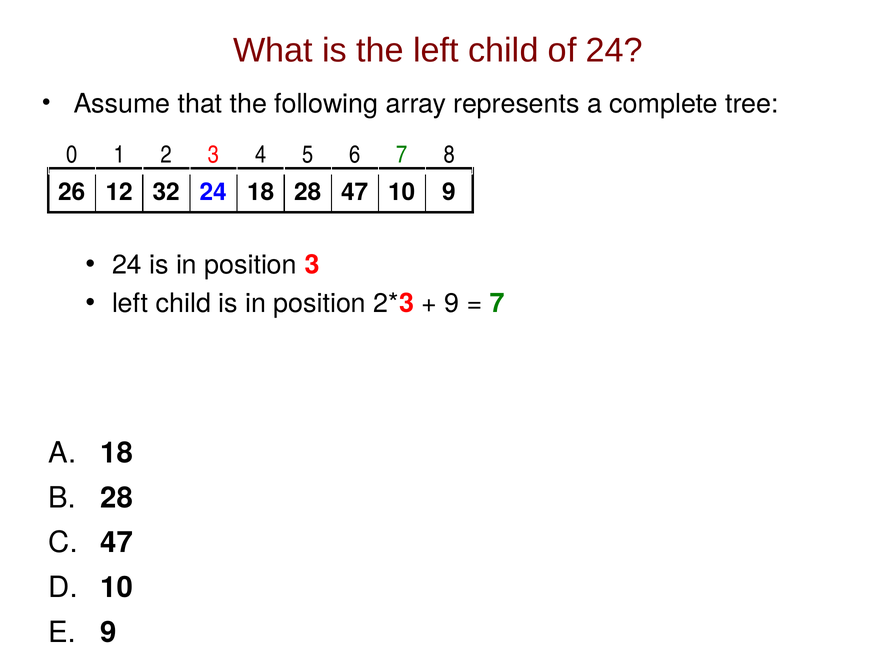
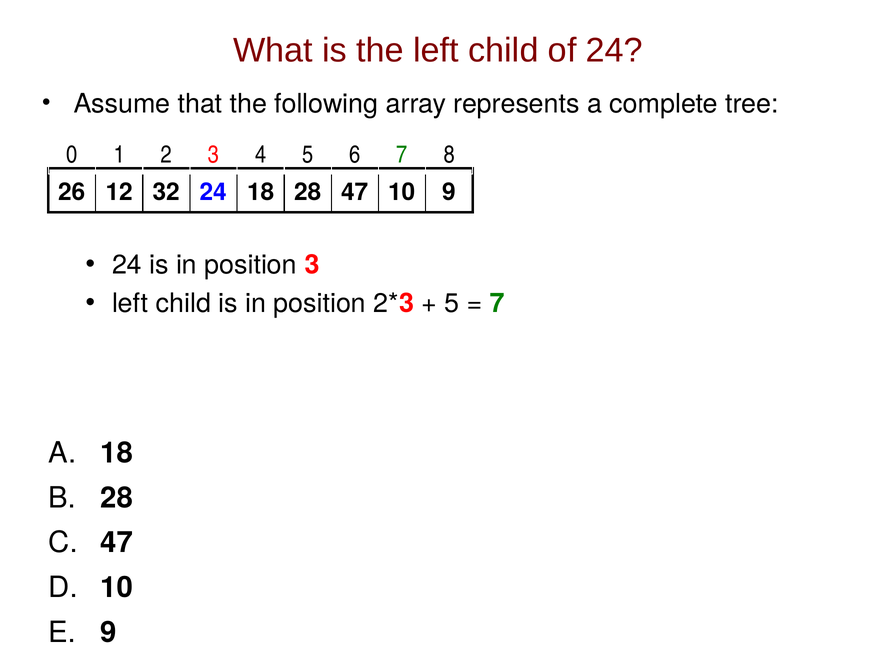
9 at (452, 303): 9 -> 5
